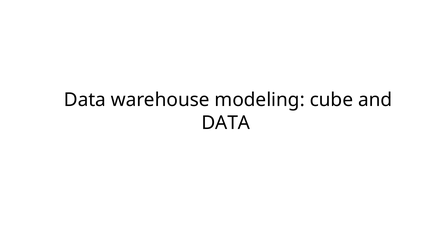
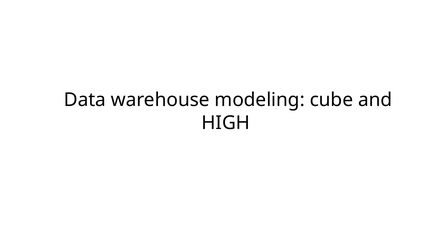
DATA at (226, 123): DATA -> HIGH
